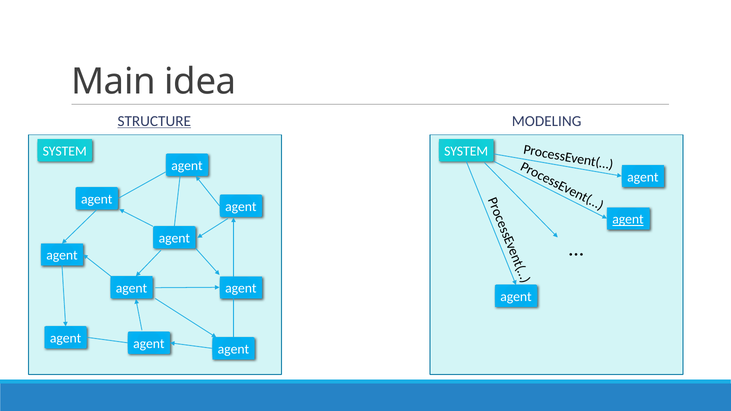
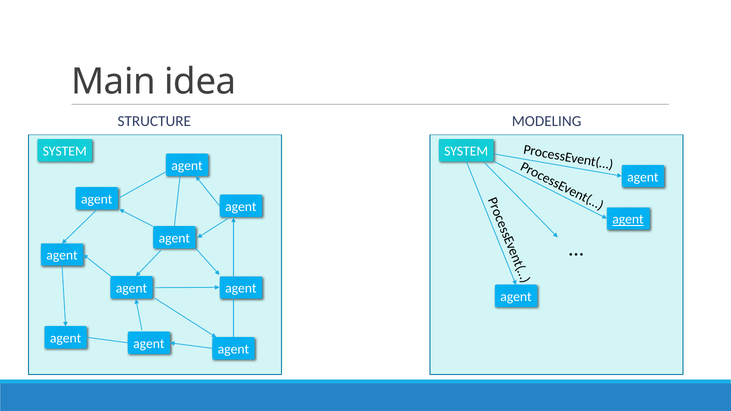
STRUCTURE underline: present -> none
